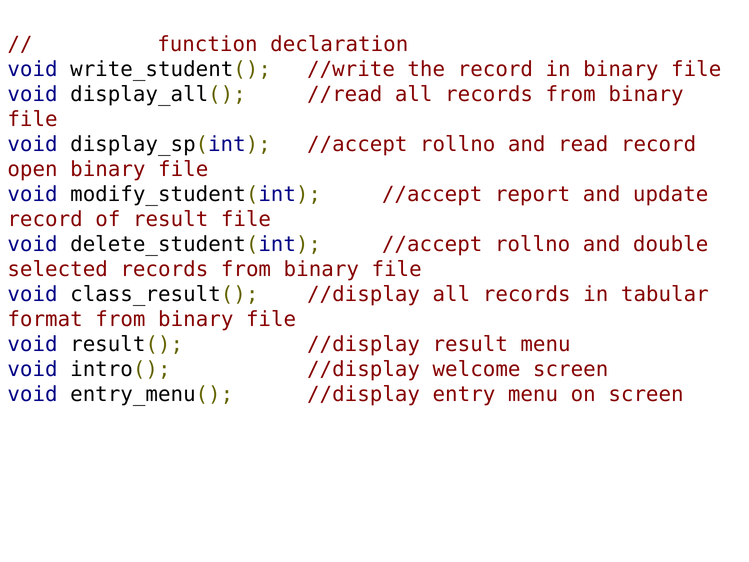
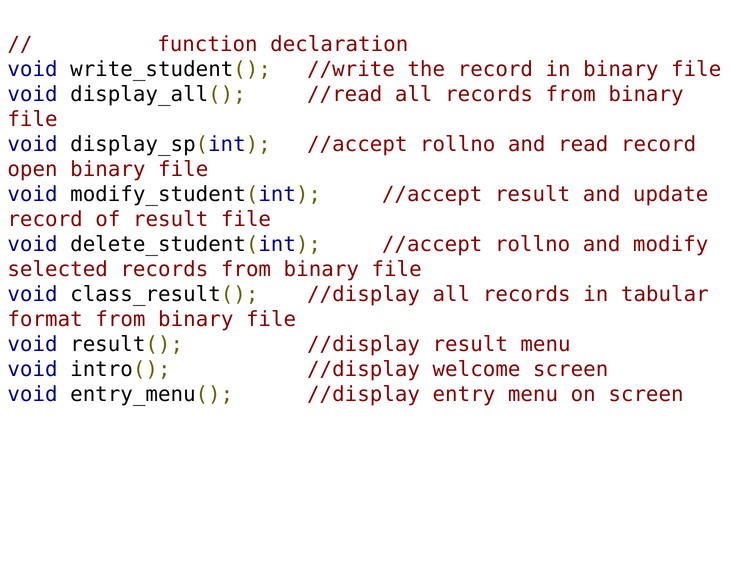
//accept report: report -> result
double: double -> modify
